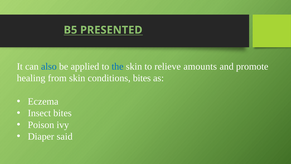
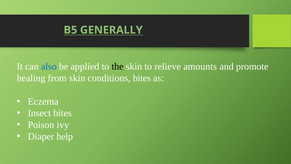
PRESENTED: PRESENTED -> GENERALLY
the colour: blue -> black
said: said -> help
